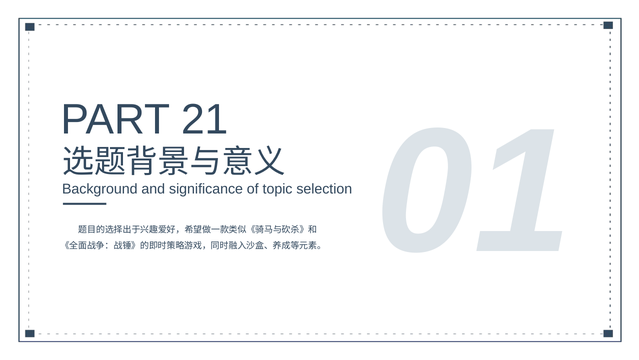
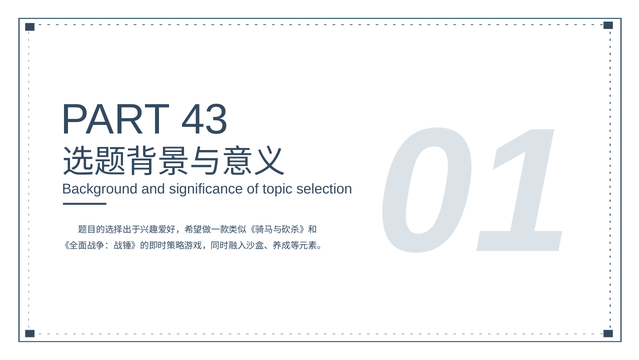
21: 21 -> 43
